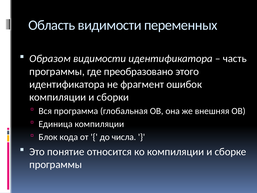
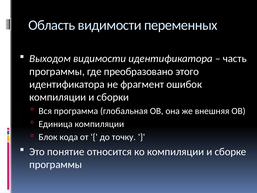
Образом: Образом -> Выходом
числа: числа -> точку
